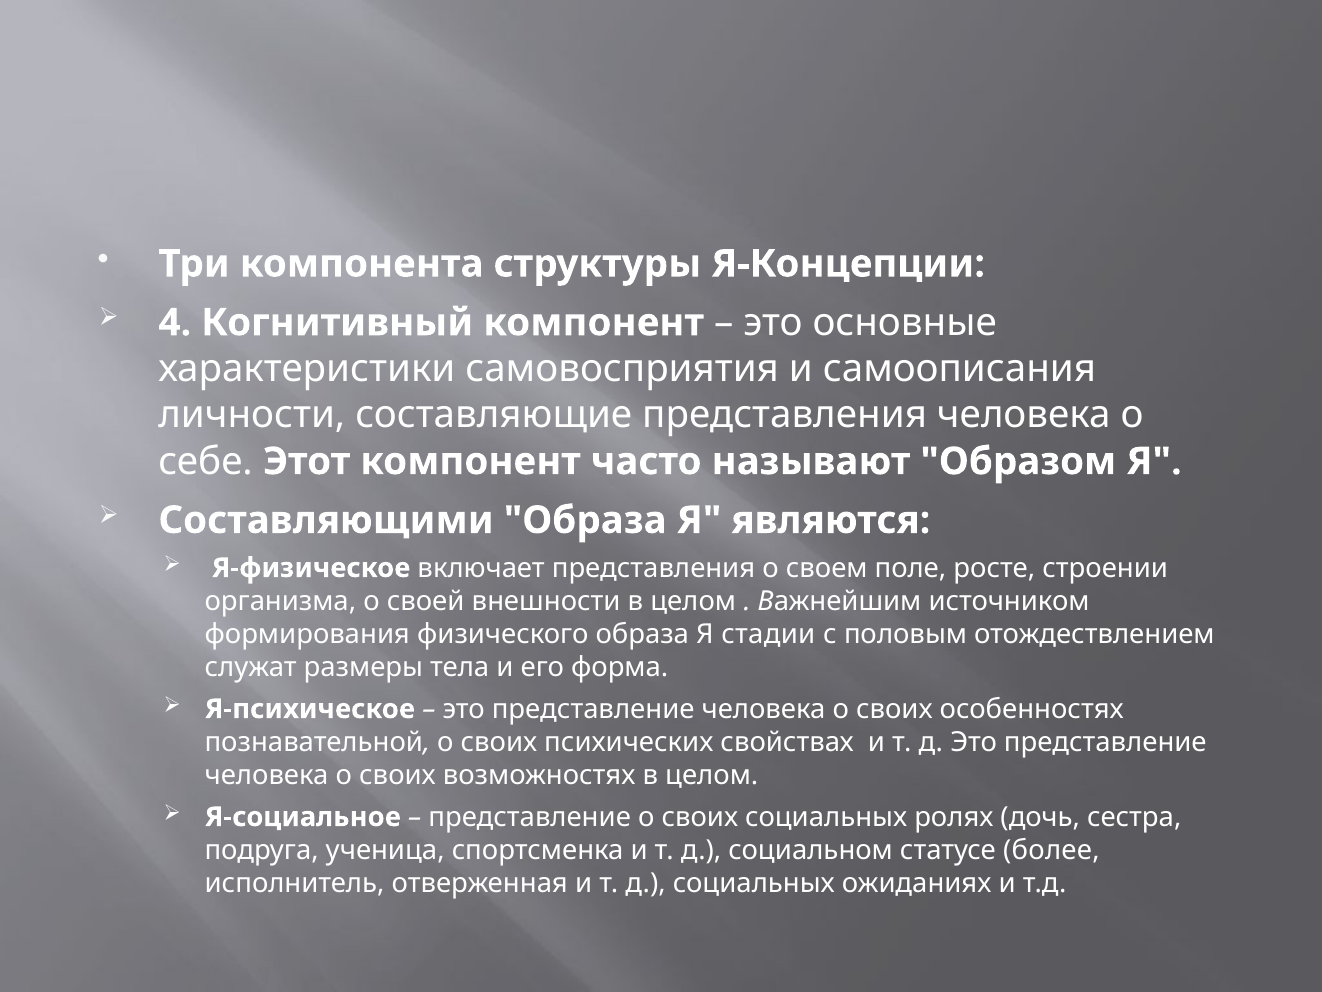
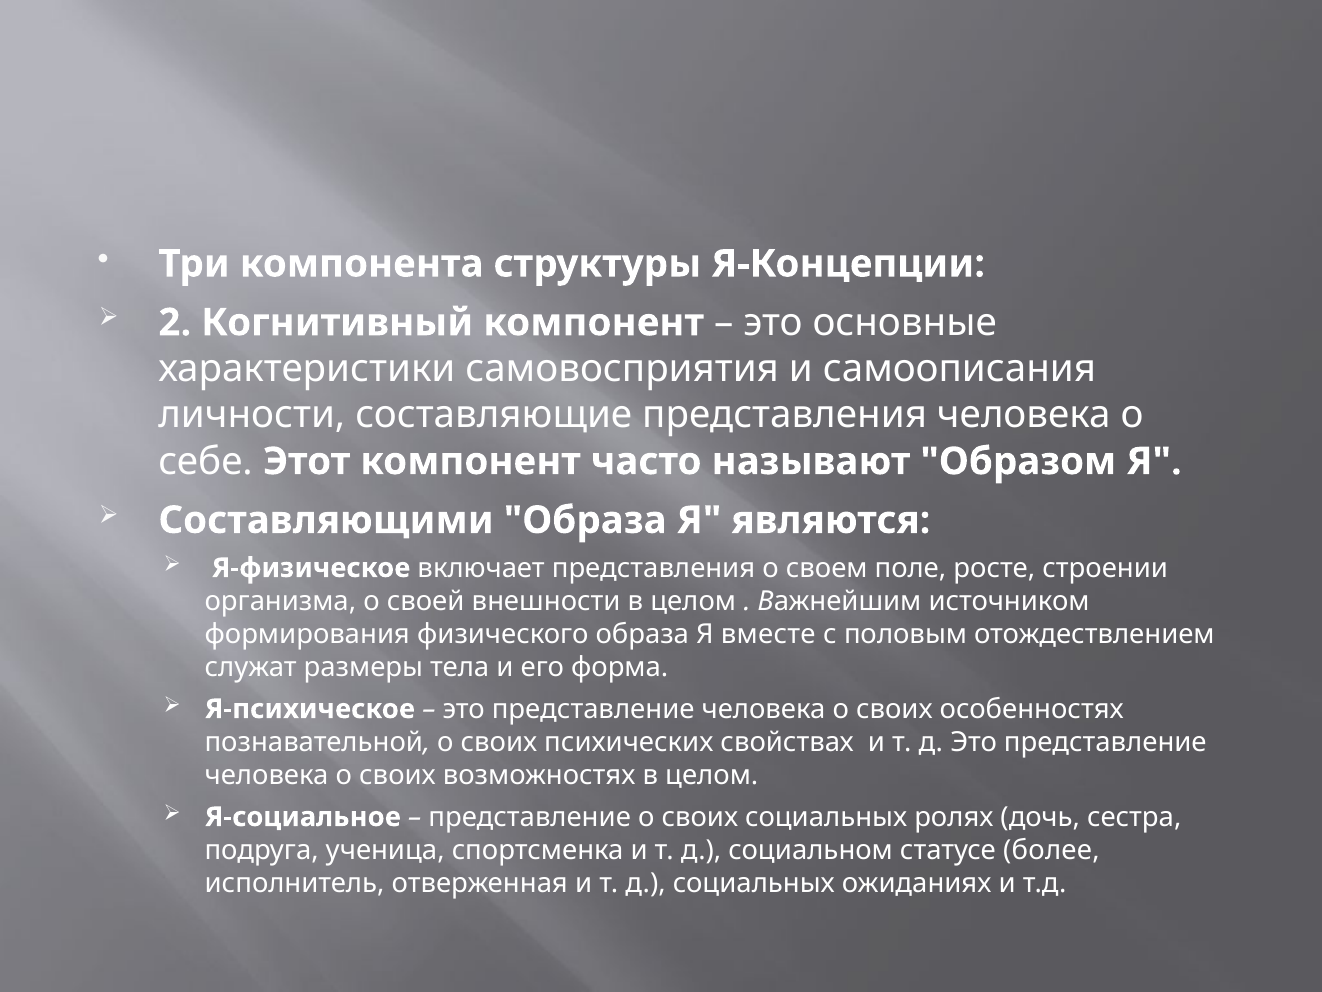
4: 4 -> 2
стадии: стадии -> вместе
